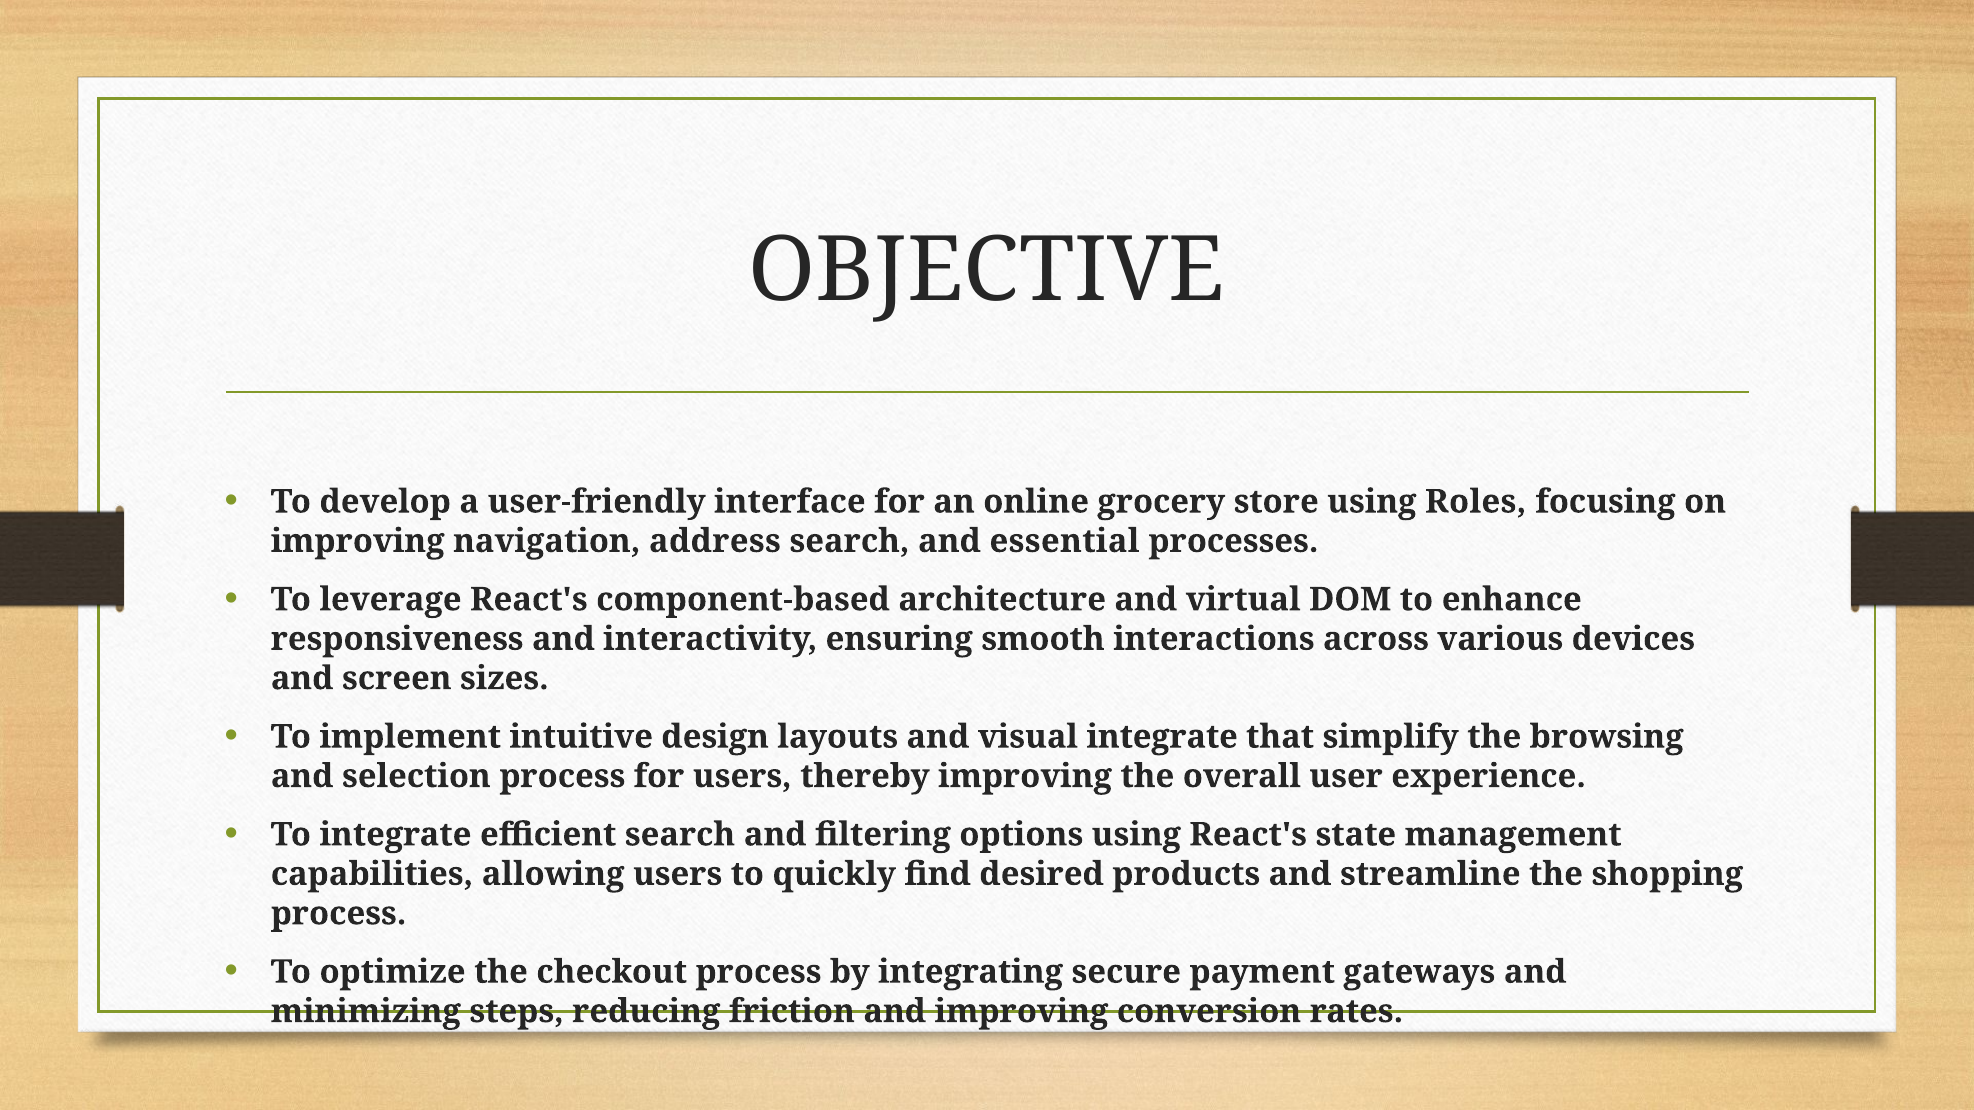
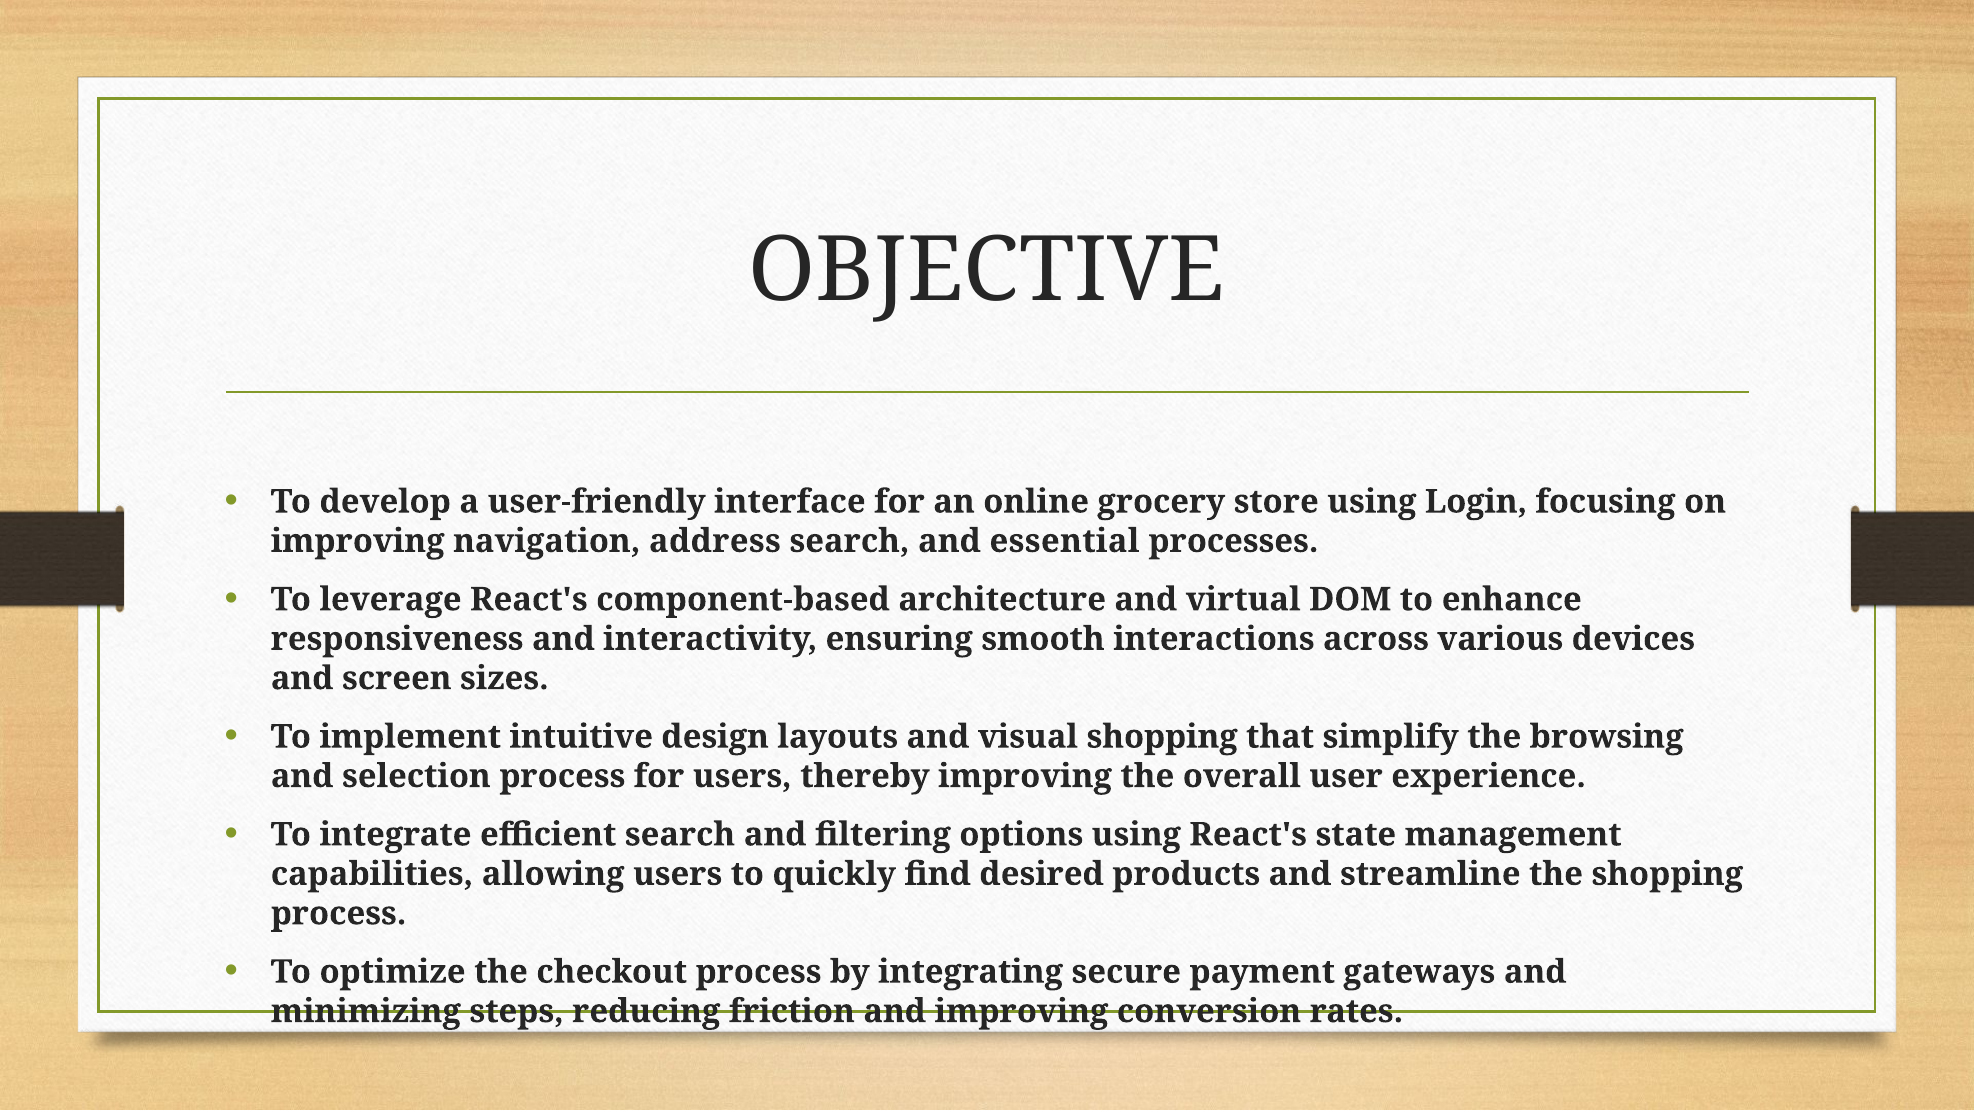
Roles: Roles -> Login
visual integrate: integrate -> shopping
